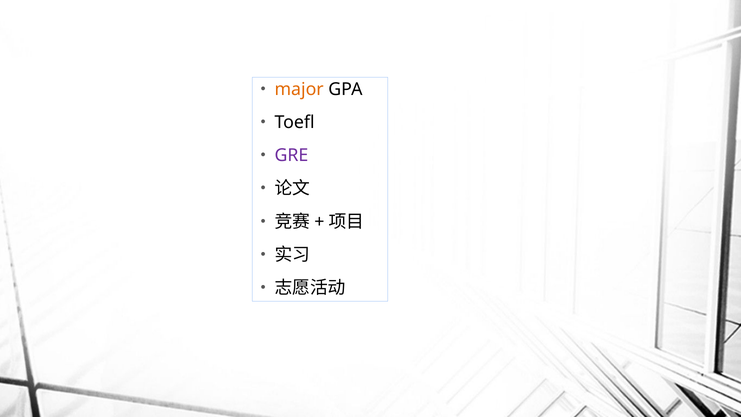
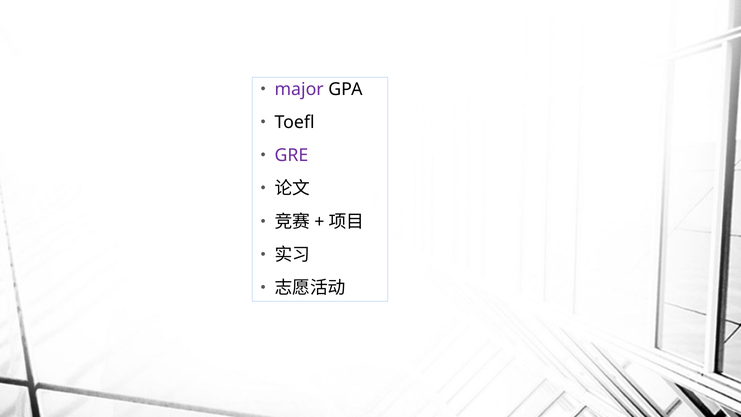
major colour: orange -> purple
